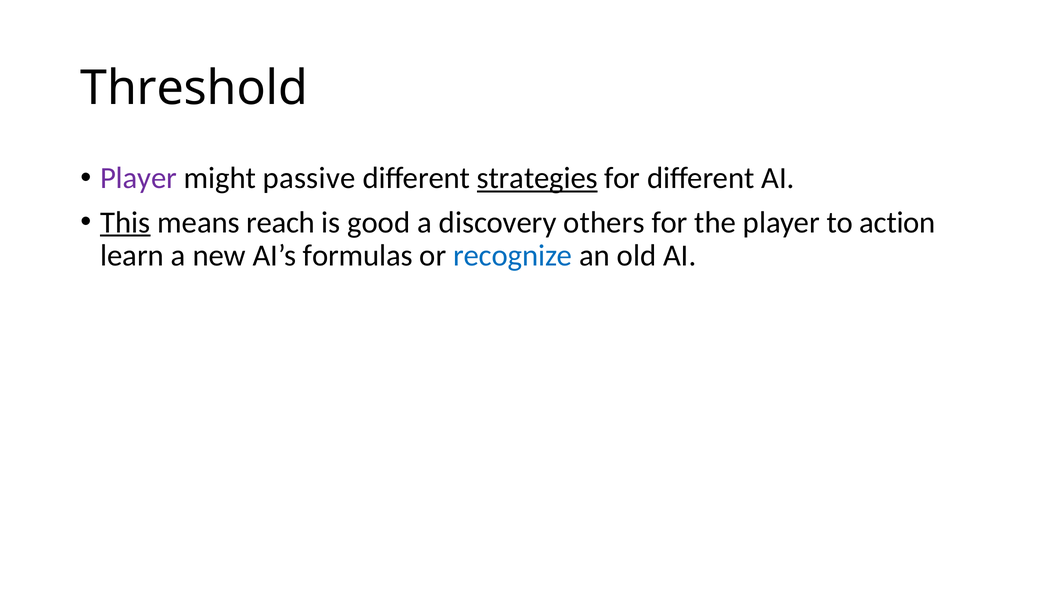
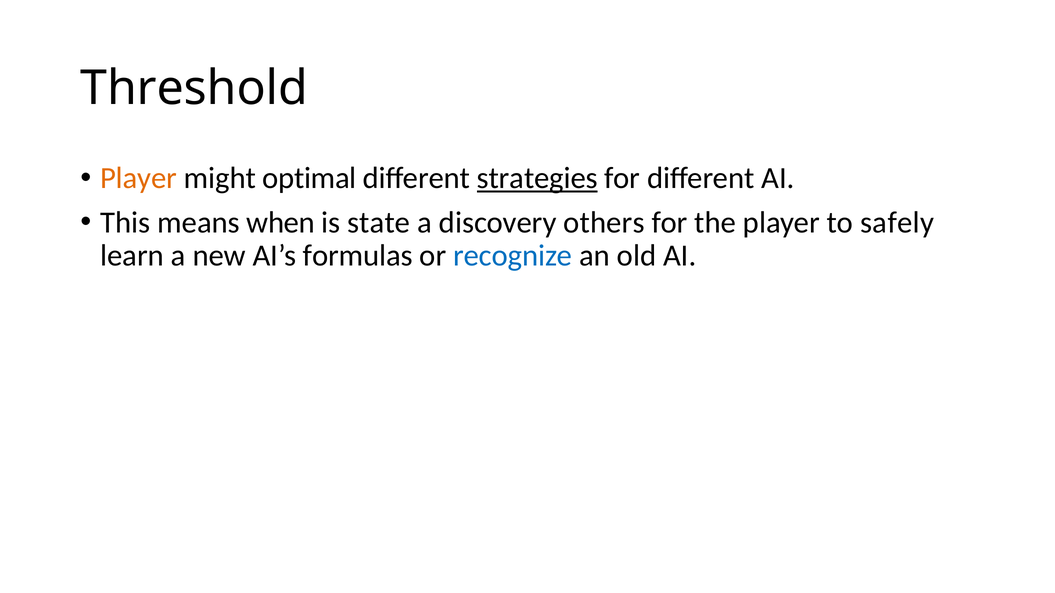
Player at (139, 178) colour: purple -> orange
passive: passive -> optimal
This underline: present -> none
reach: reach -> when
good: good -> state
action: action -> safely
